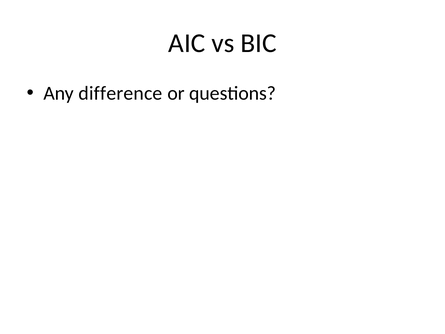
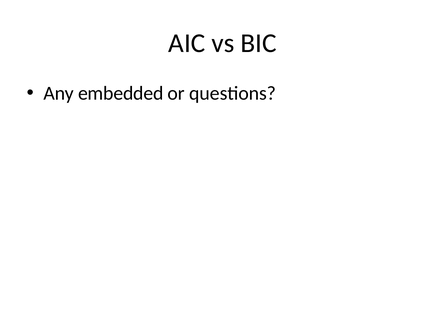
difference: difference -> embedded
